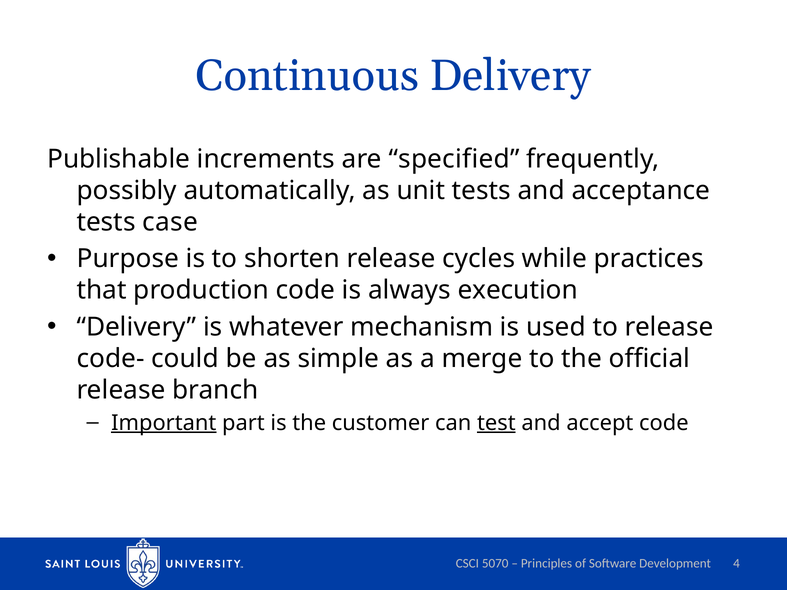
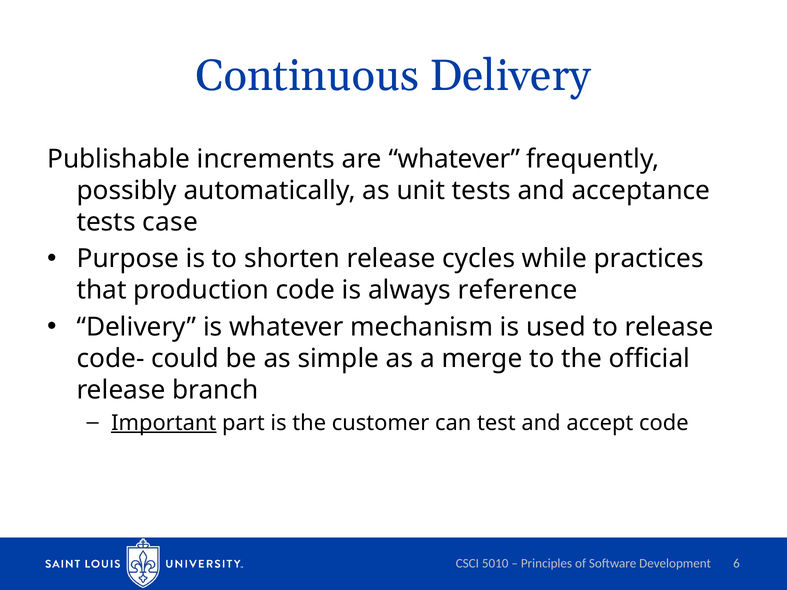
are specified: specified -> whatever
execution: execution -> reference
test underline: present -> none
5070: 5070 -> 5010
4: 4 -> 6
